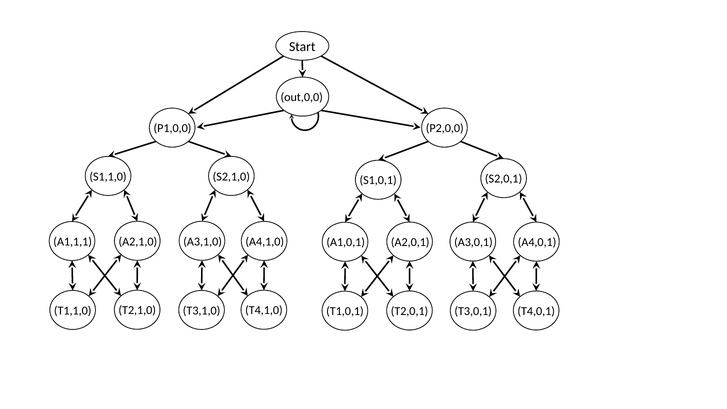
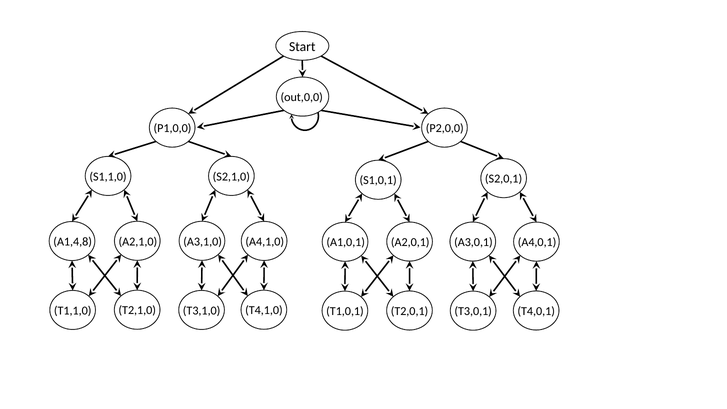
A1,1,1: A1,1,1 -> A1,4,8
